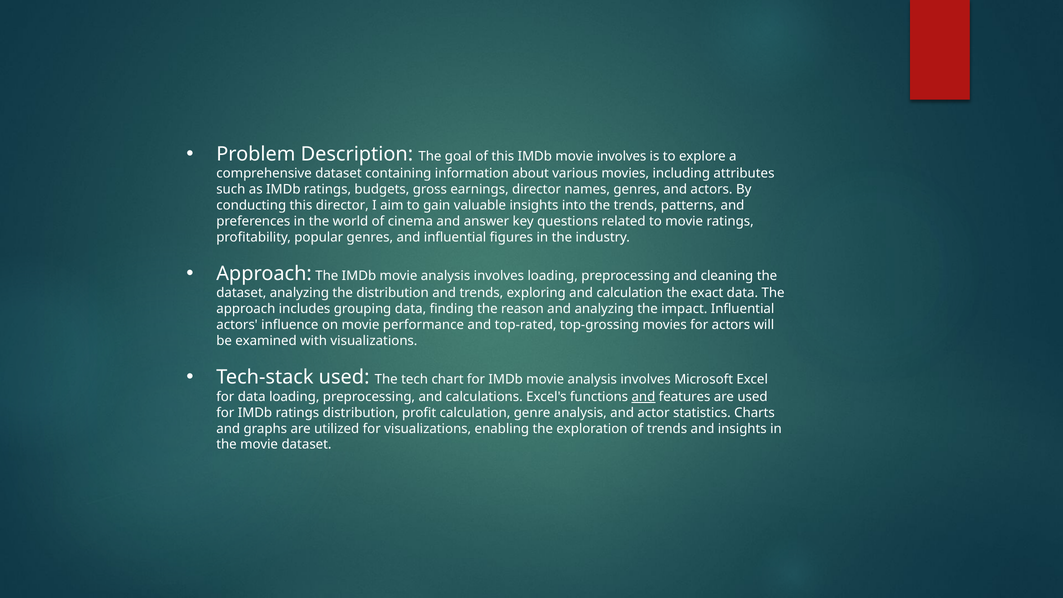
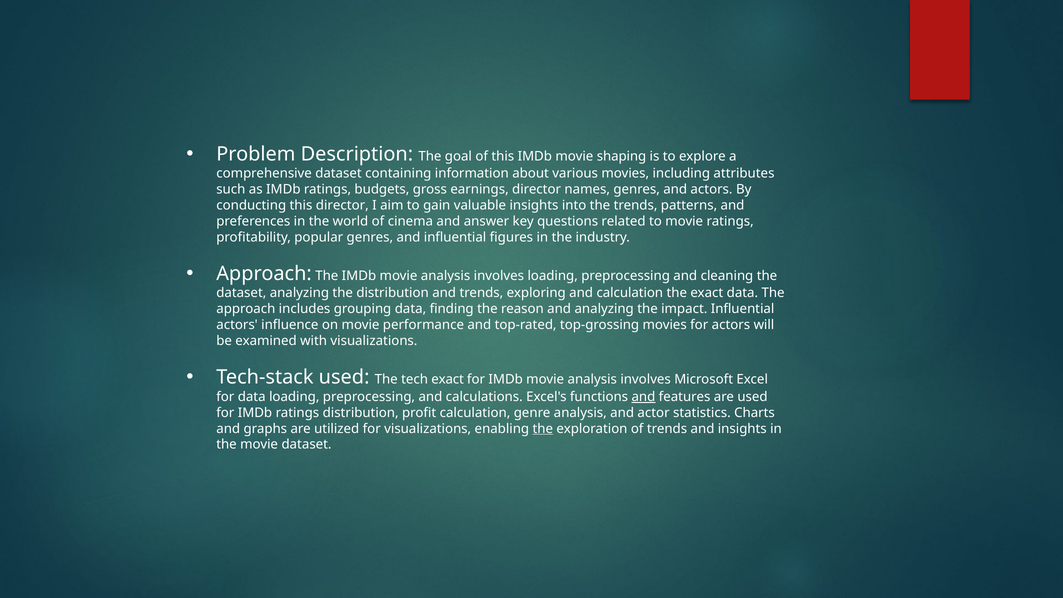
movie involves: involves -> shaping
tech chart: chart -> exact
the at (543, 429) underline: none -> present
